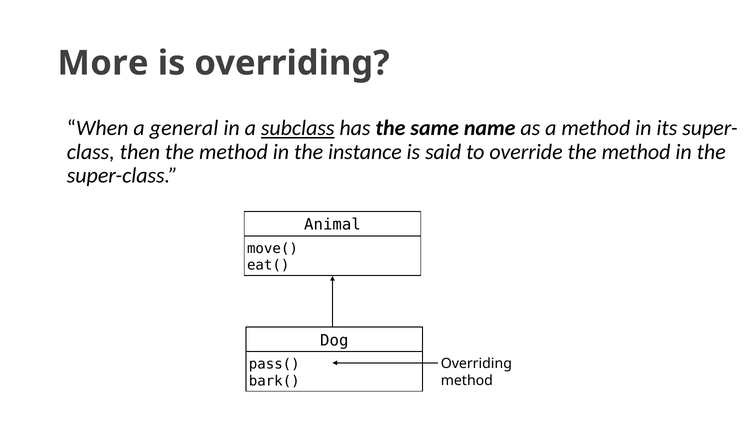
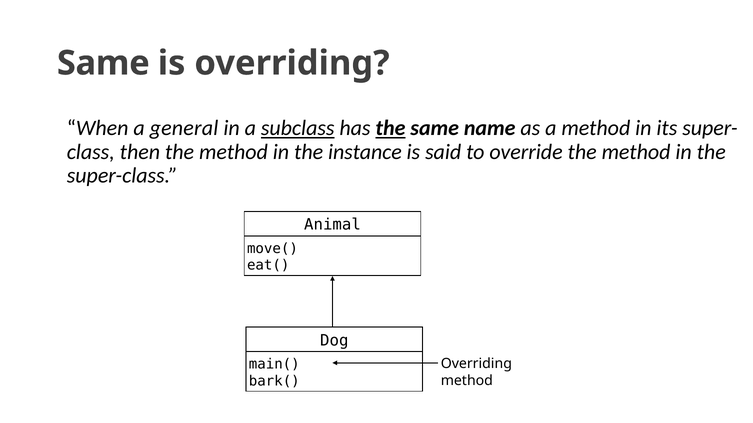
More at (103, 63): More -> Same
the at (390, 128) underline: none -> present
pass(: pass( -> main(
